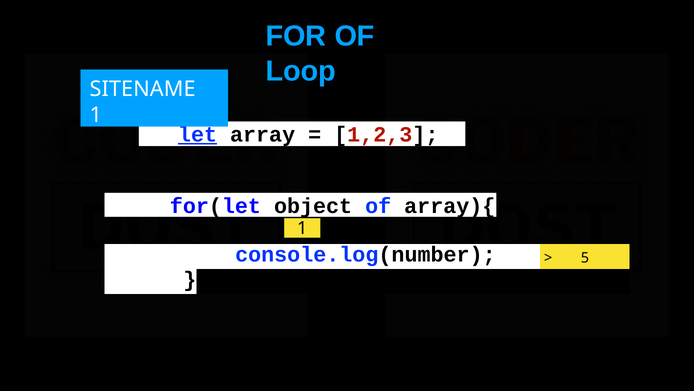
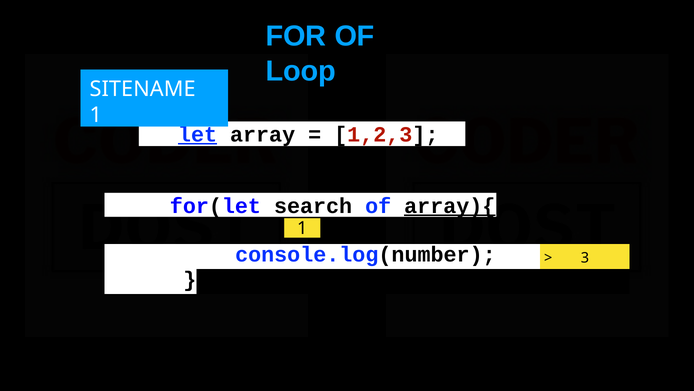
object: object -> search
array){ underline: none -> present
5: 5 -> 3
